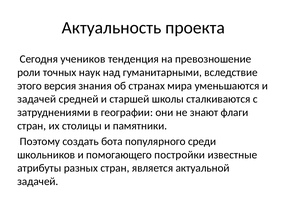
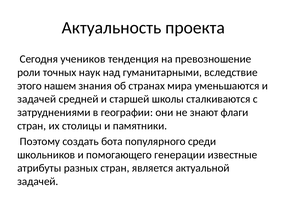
версия: версия -> нашем
постройки: постройки -> генерации
